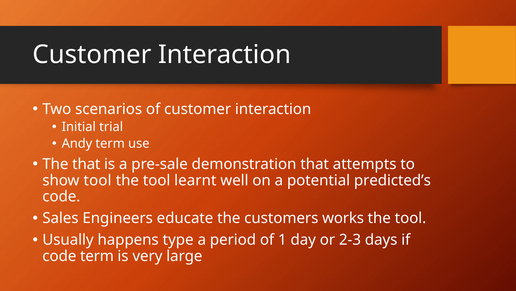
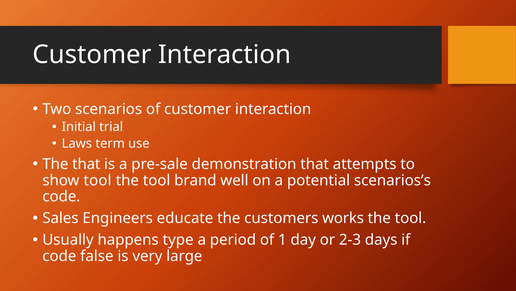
Andy: Andy -> Laws
learnt: learnt -> brand
predicted’s: predicted’s -> scenarios’s
code term: term -> false
